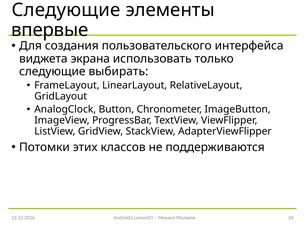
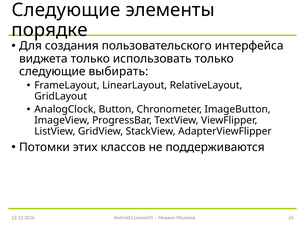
впервые: впервые -> порядке
виджета экрана: экрана -> только
